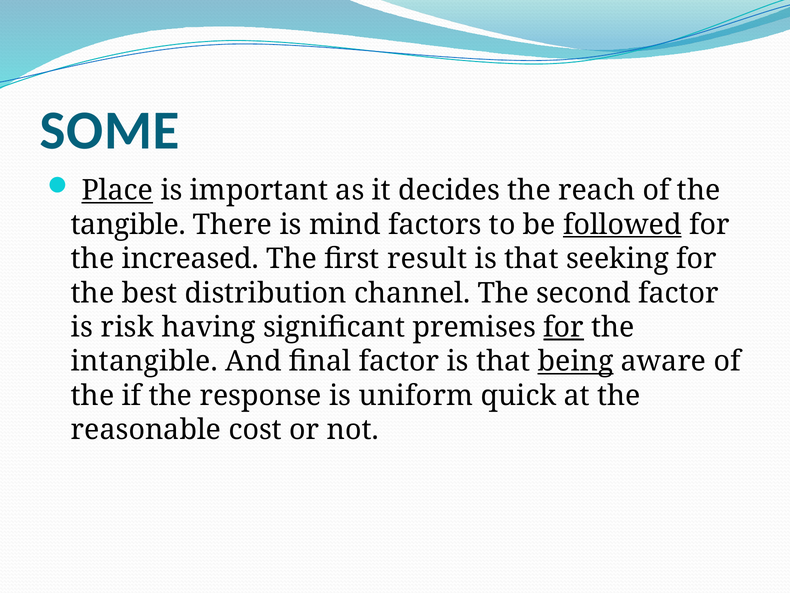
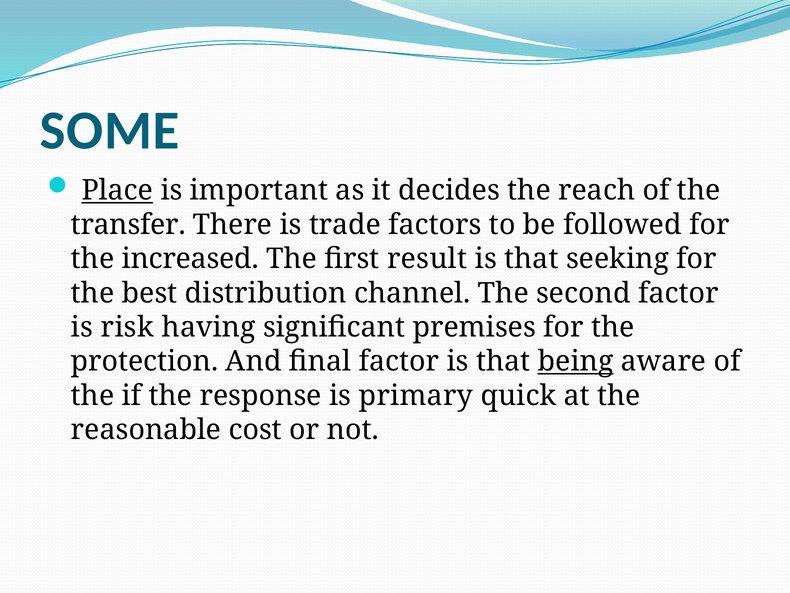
tangible: tangible -> transfer
mind: mind -> trade
followed underline: present -> none
for at (564, 327) underline: present -> none
intangible: intangible -> protection
uniform: uniform -> primary
